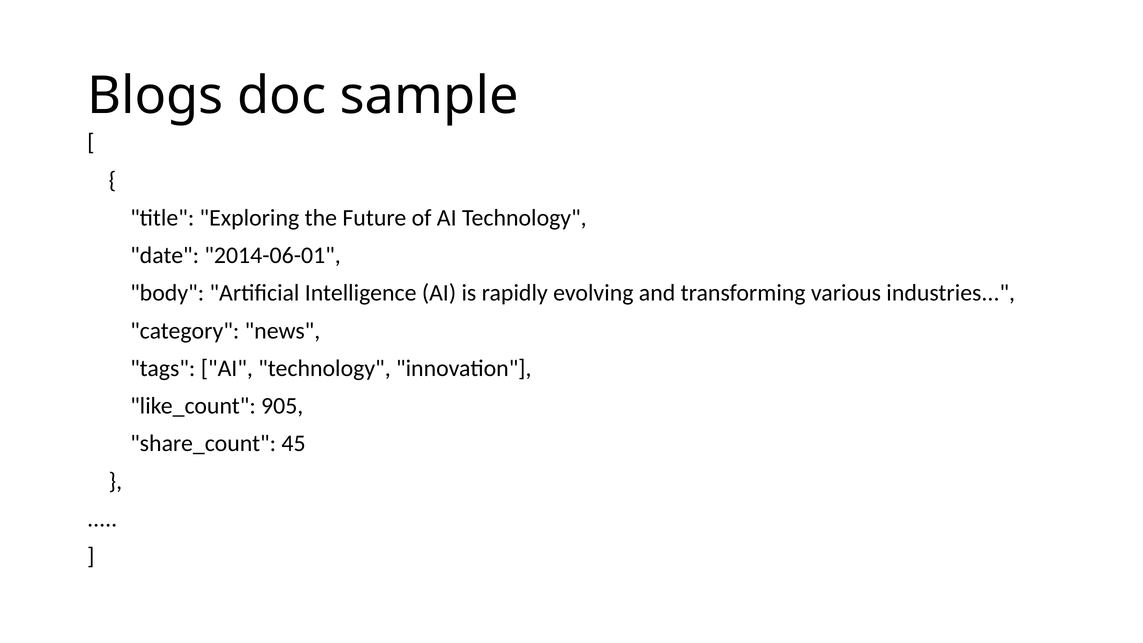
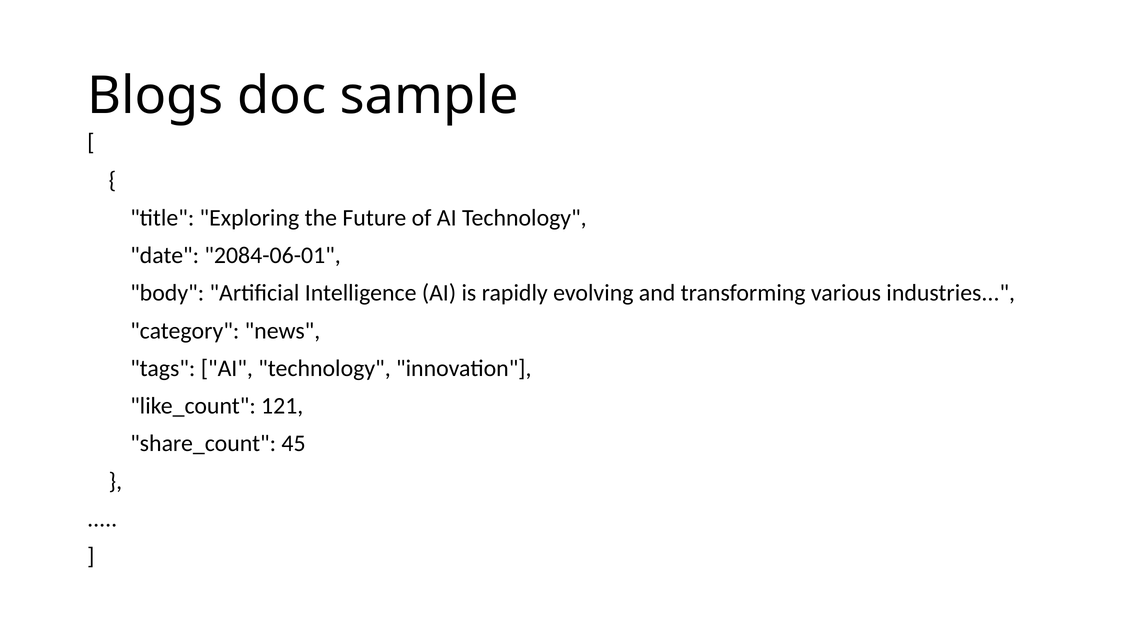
2014-06-01: 2014-06-01 -> 2084-06-01
905: 905 -> 121
